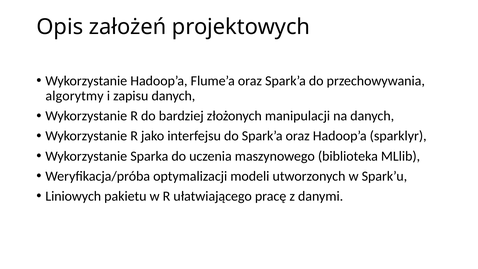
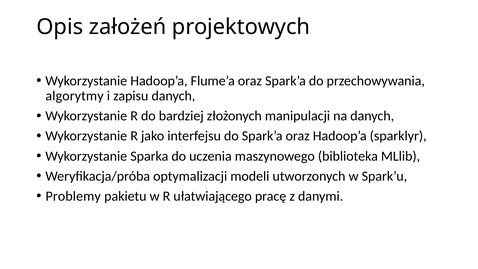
Liniowych: Liniowych -> Problemy
